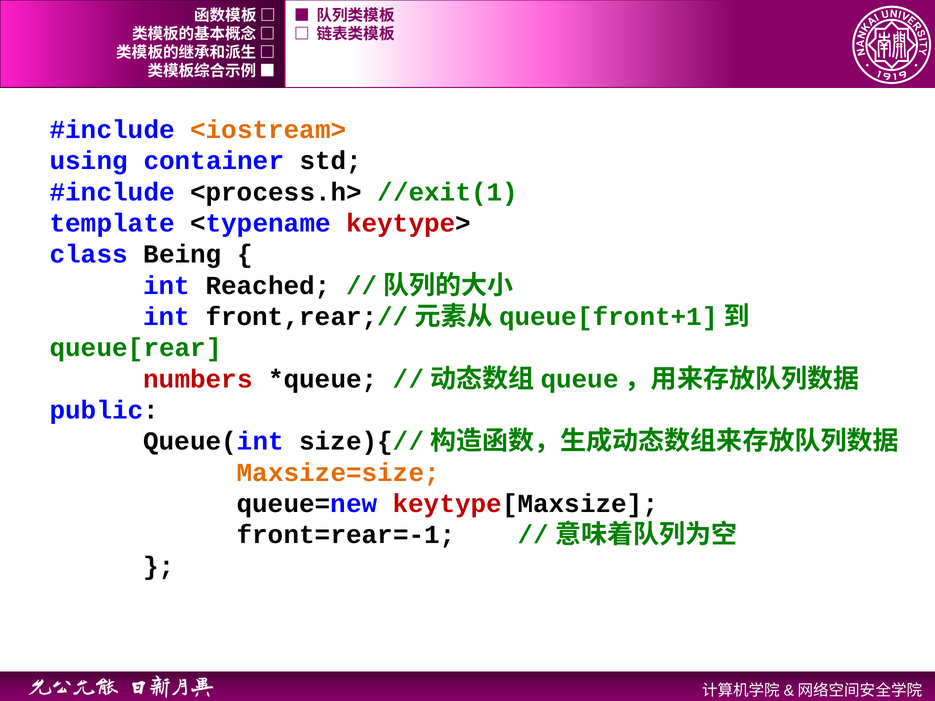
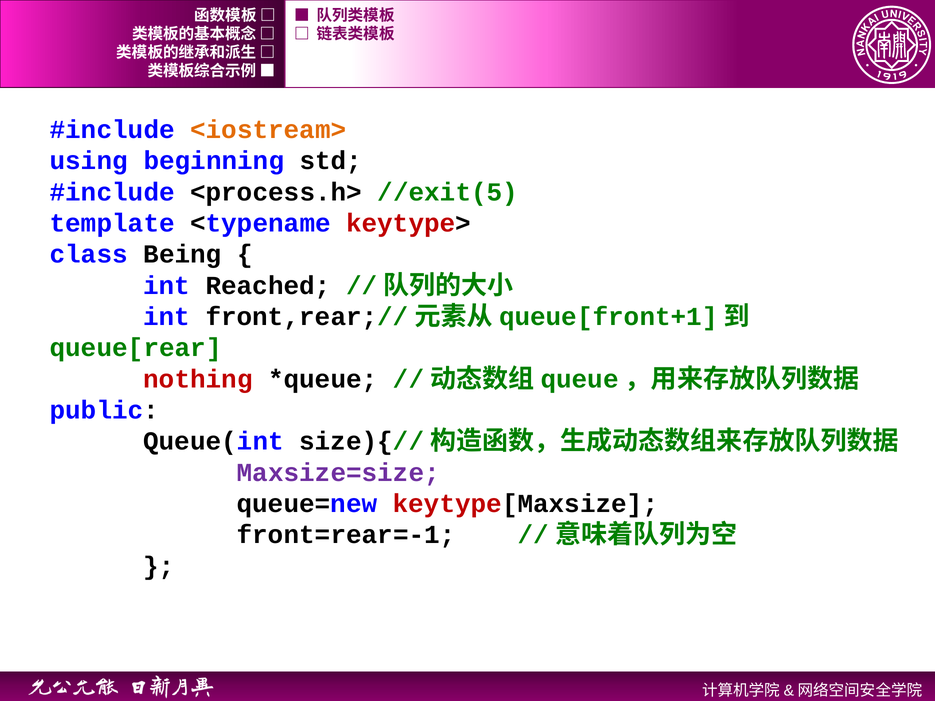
container: container -> beginning
//exit(1: //exit(1 -> //exit(5
numbers: numbers -> nothing
Maxsize=size colour: orange -> purple
